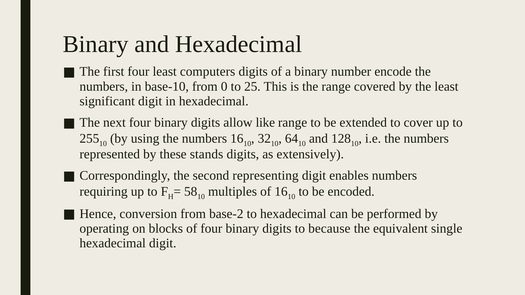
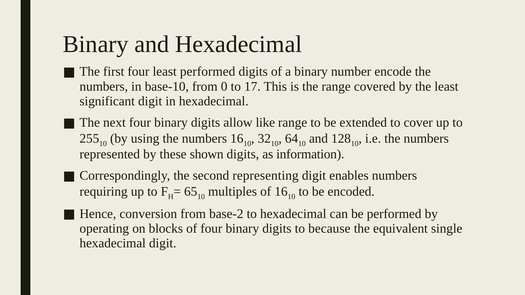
least computers: computers -> performed
25: 25 -> 17
stands: stands -> shown
extensively: extensively -> information
58: 58 -> 65
